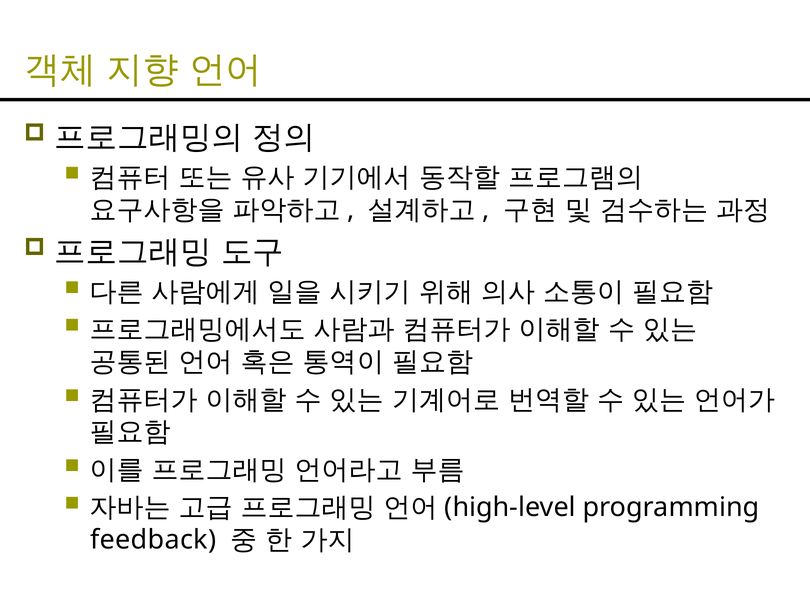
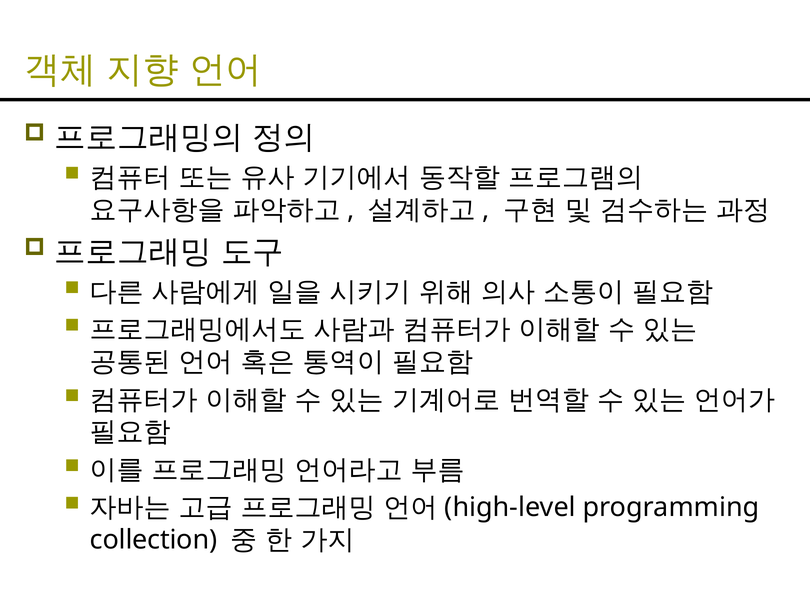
feedback: feedback -> collection
